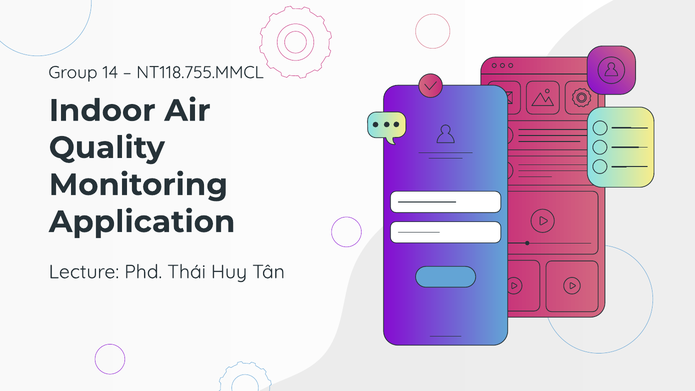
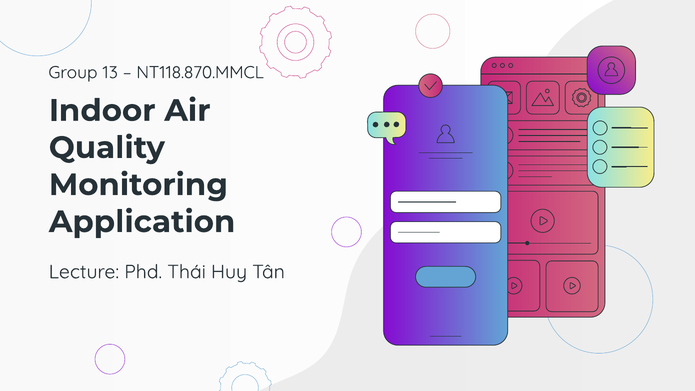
14: 14 -> 13
NT118.755.MMCL: NT118.755.MMCL -> NT118.870.MMCL
